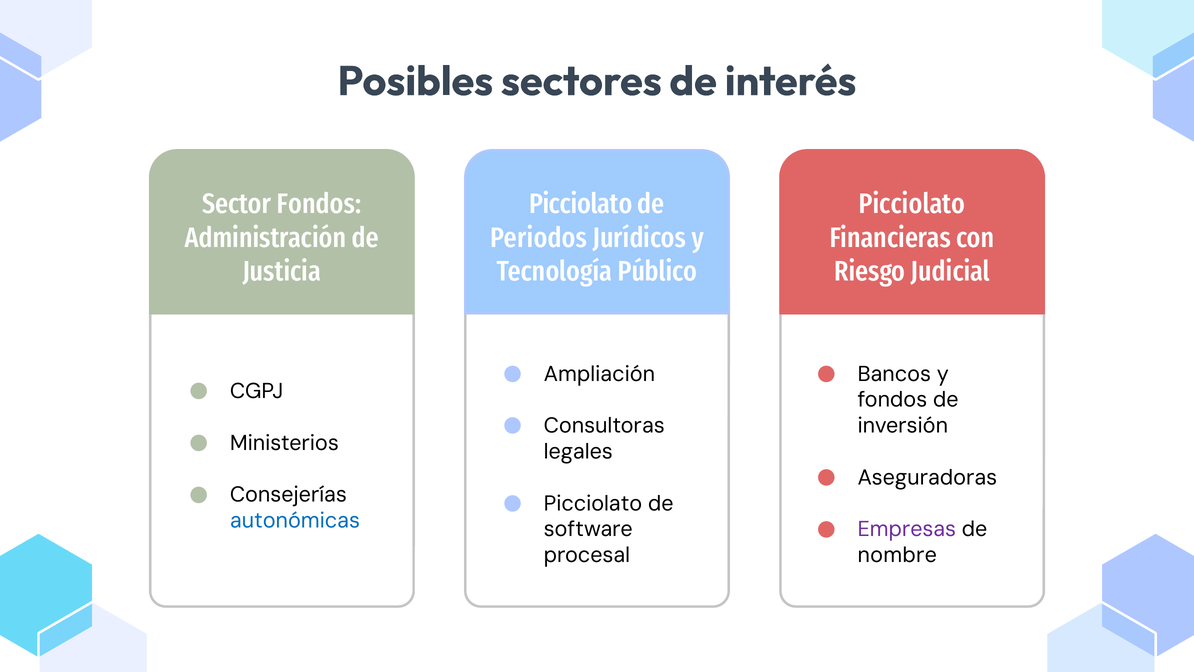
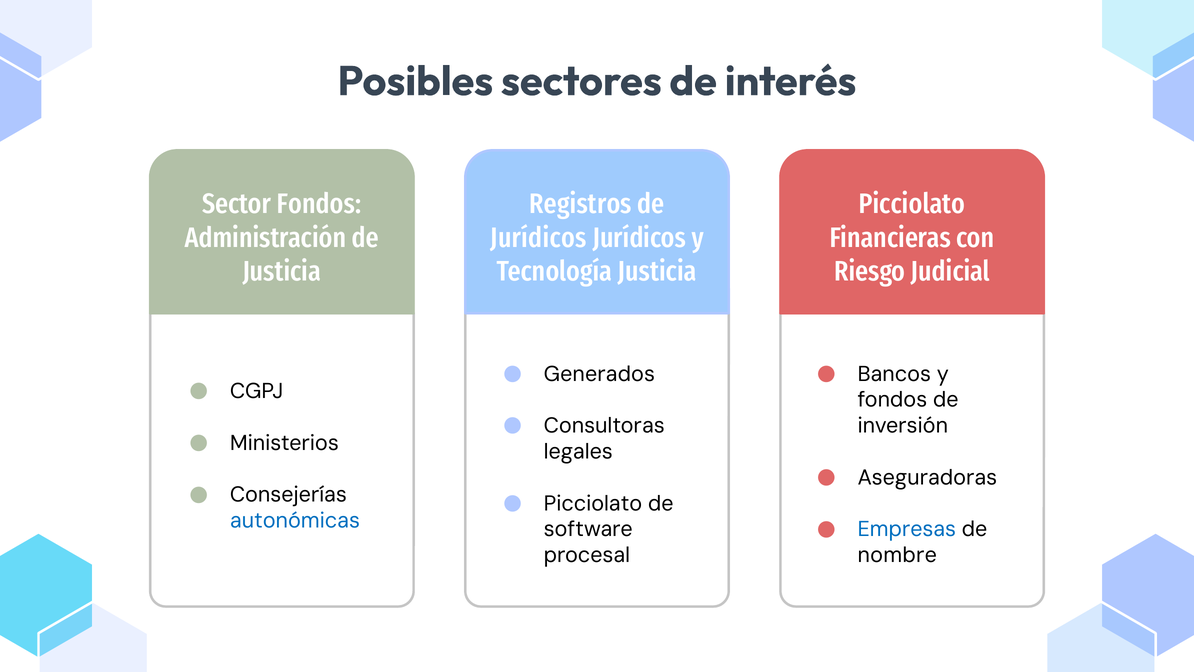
Picciolato at (581, 204): Picciolato -> Registros
Periodos at (538, 238): Periodos -> Jurídicos
Tecnología Público: Público -> Justicia
Ampliación: Ampliación -> Generados
Empresas colour: purple -> blue
